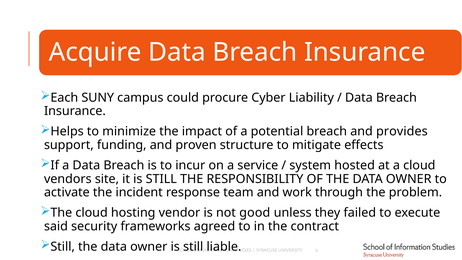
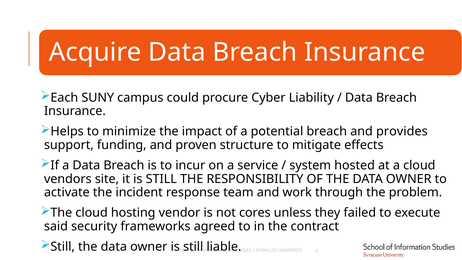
good: good -> cores
